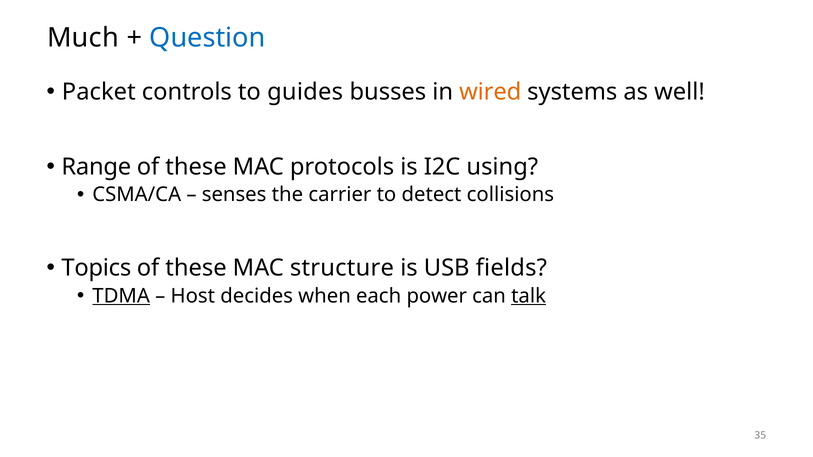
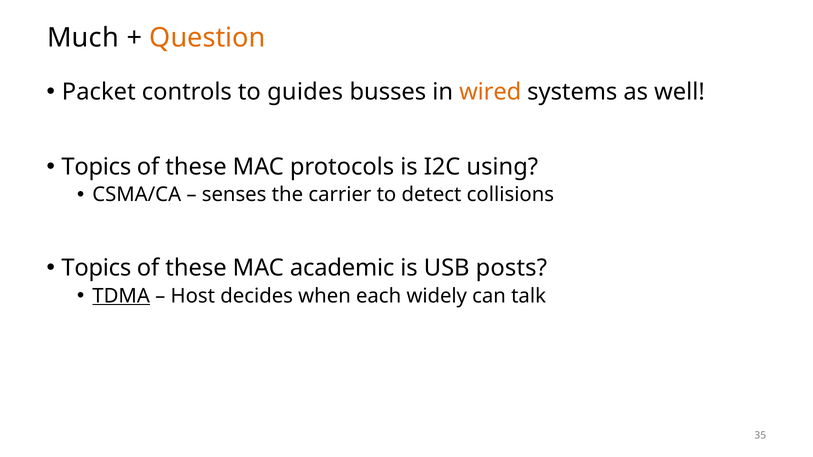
Question colour: blue -> orange
Range at (96, 167): Range -> Topics
structure: structure -> academic
fields: fields -> posts
power: power -> widely
talk underline: present -> none
